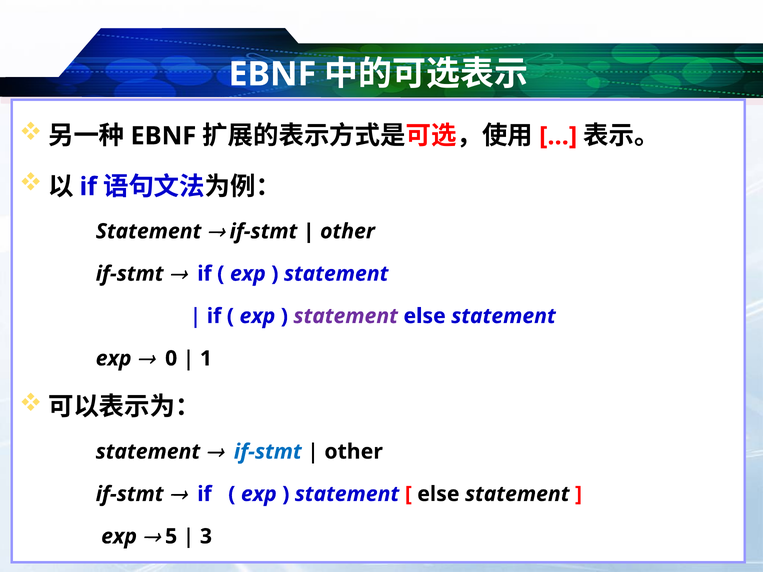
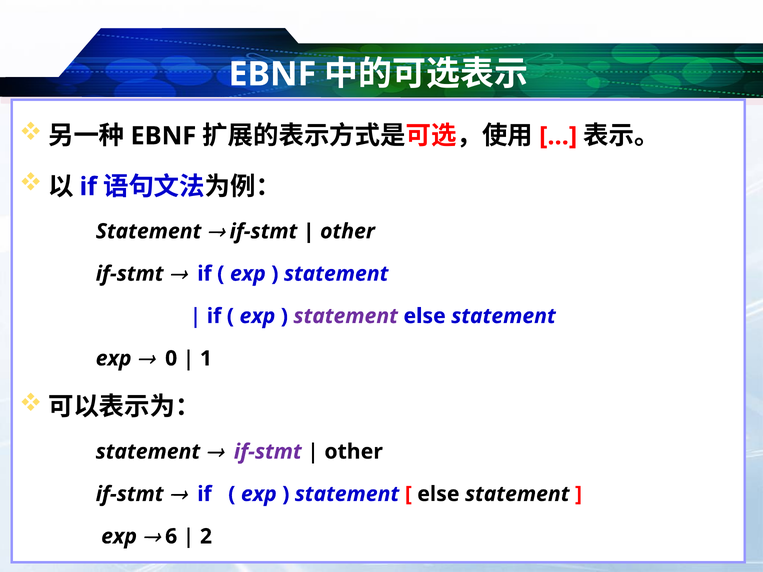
if-stmt at (268, 452) colour: blue -> purple
5: 5 -> 6
3: 3 -> 2
